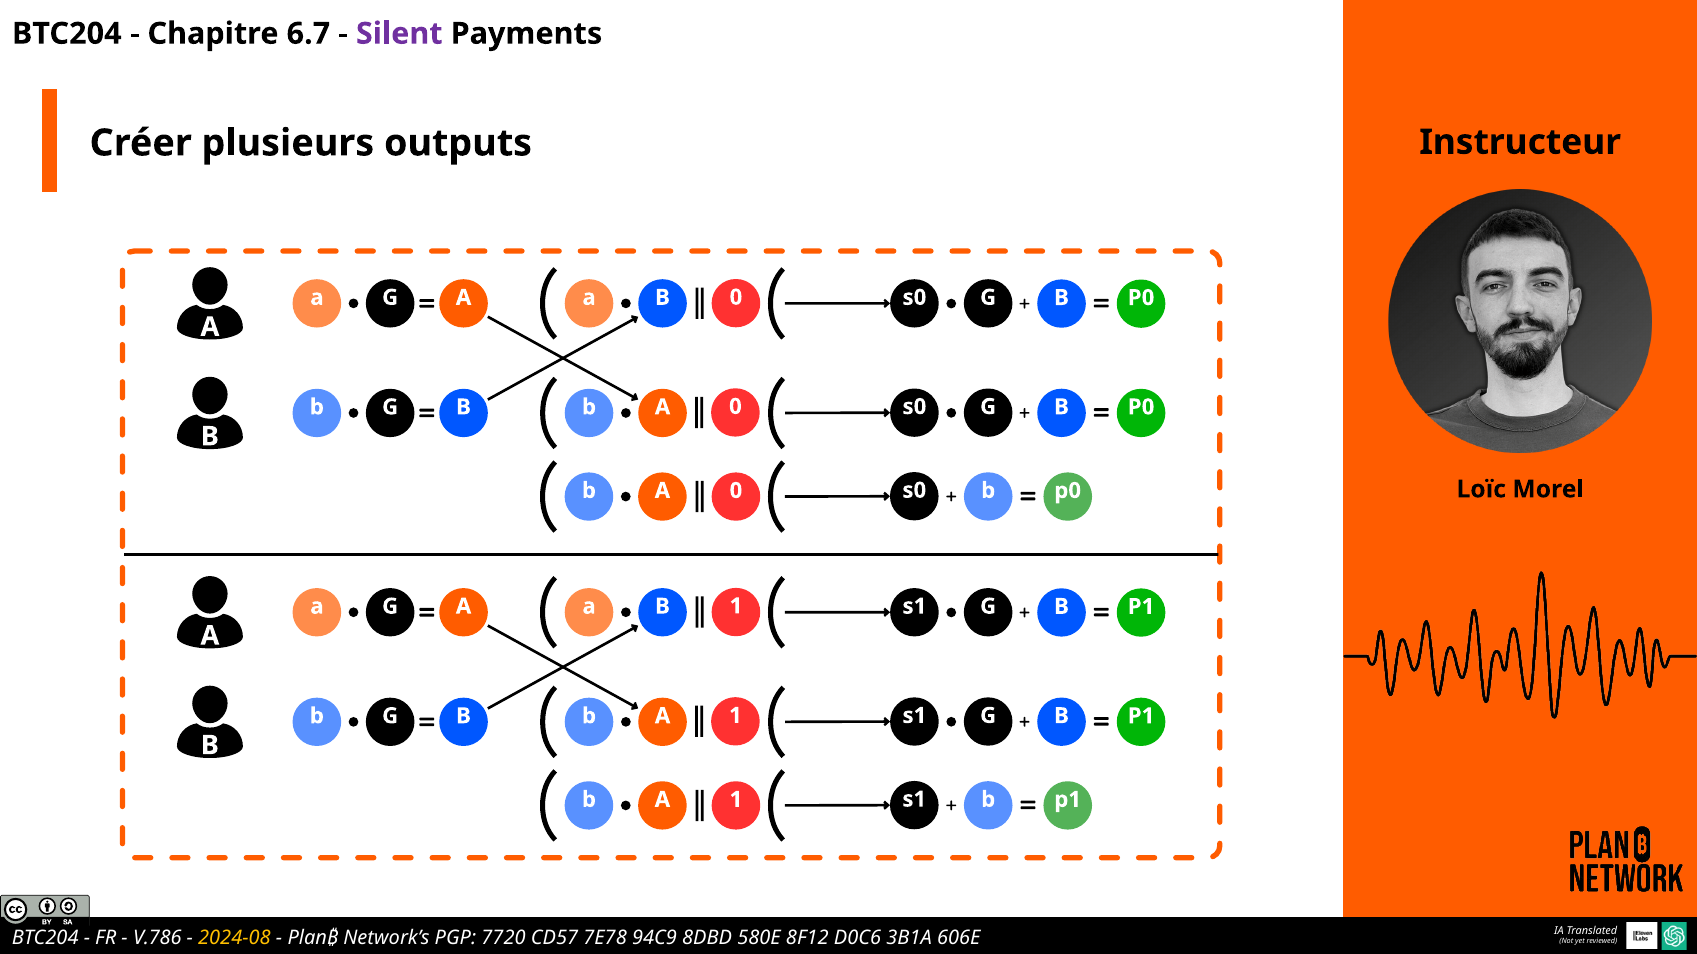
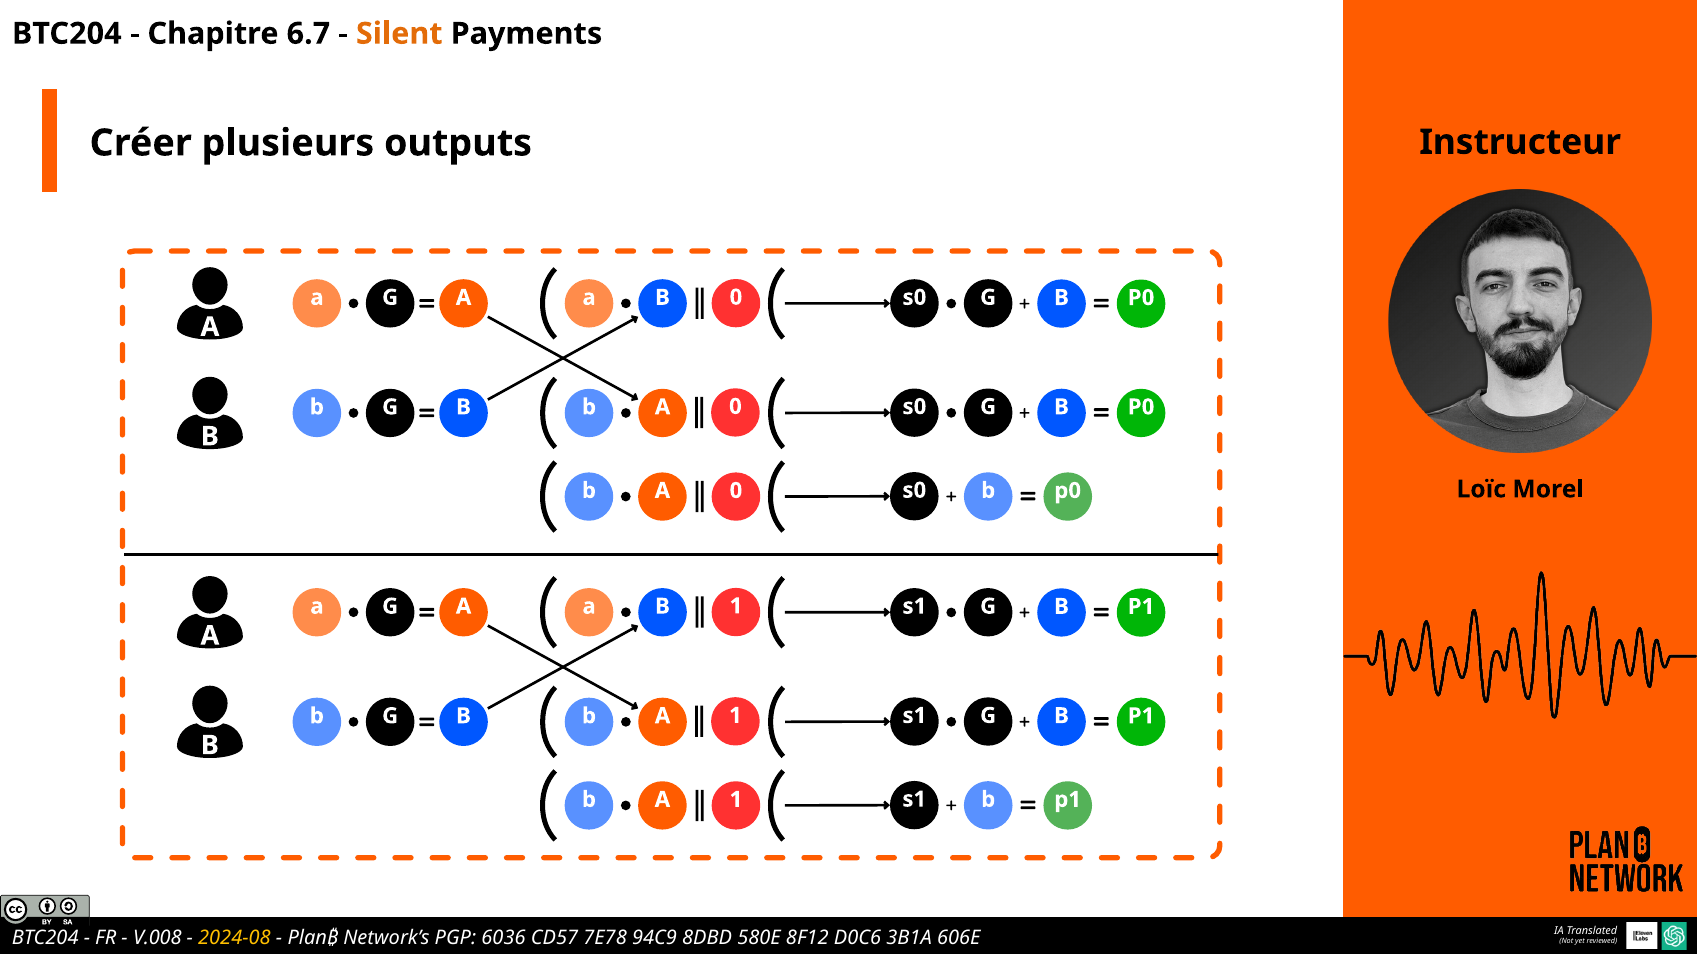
Silent colour: purple -> orange
V.786: V.786 -> V.008
7720: 7720 -> 6036
